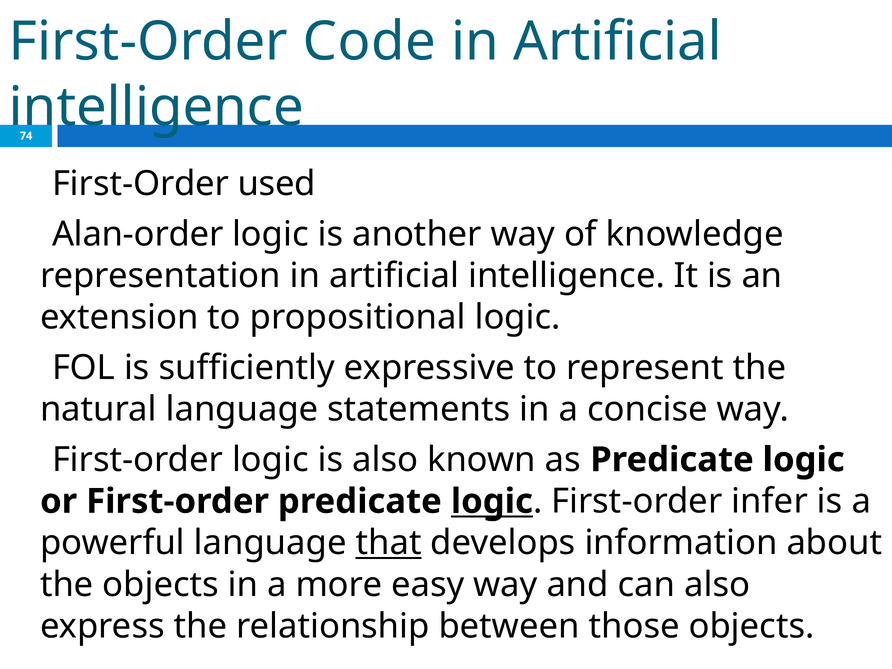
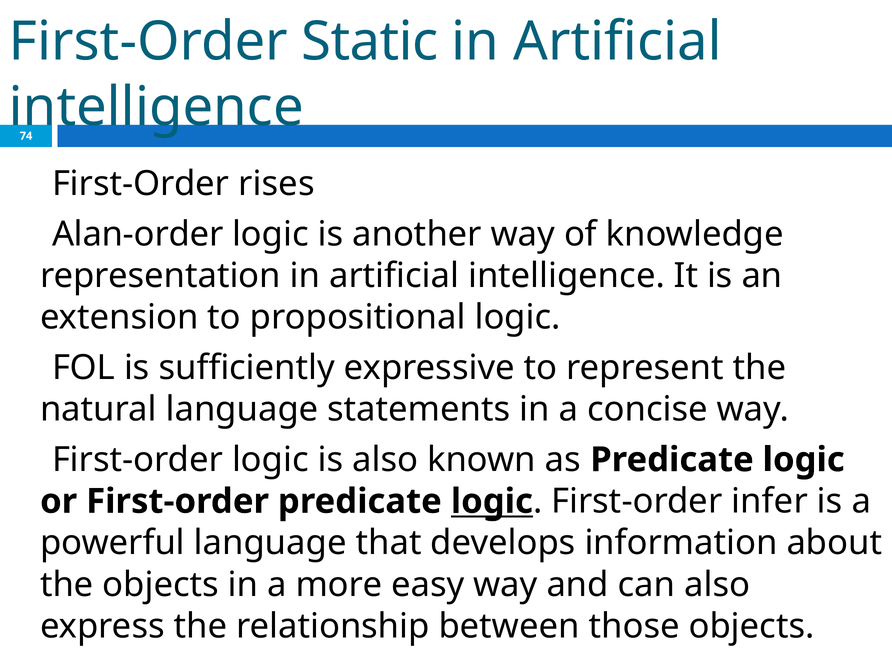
Code: Code -> Static
used: used -> rises
that underline: present -> none
